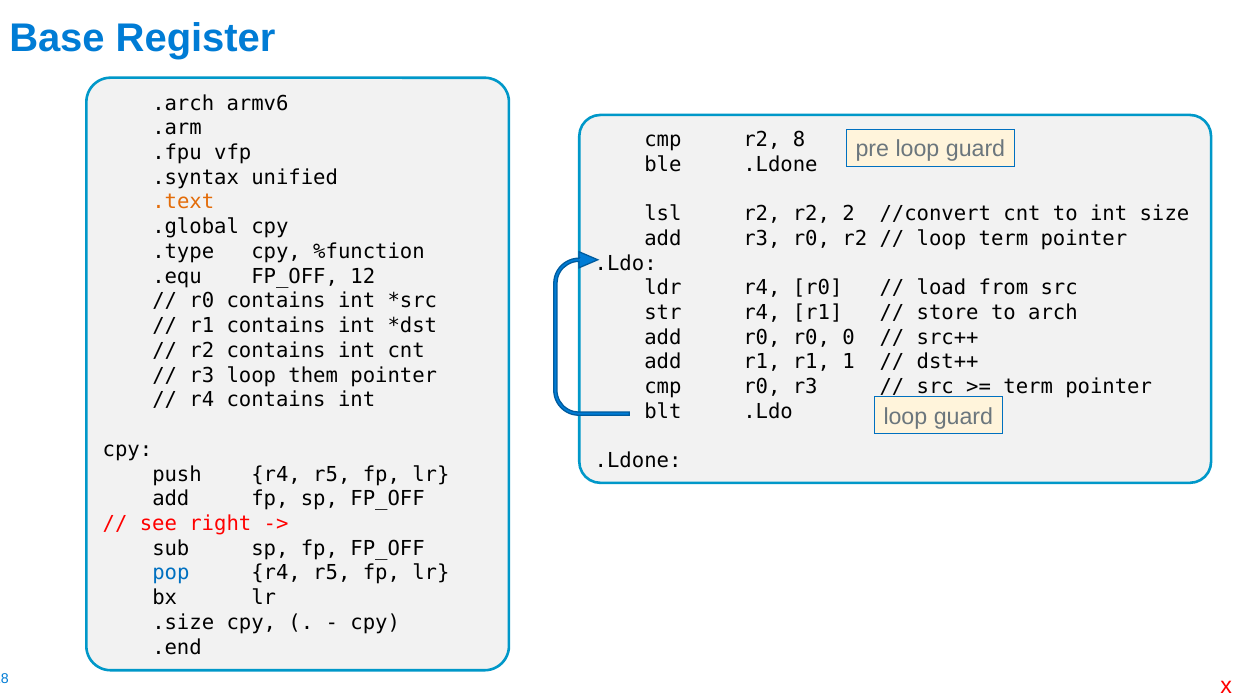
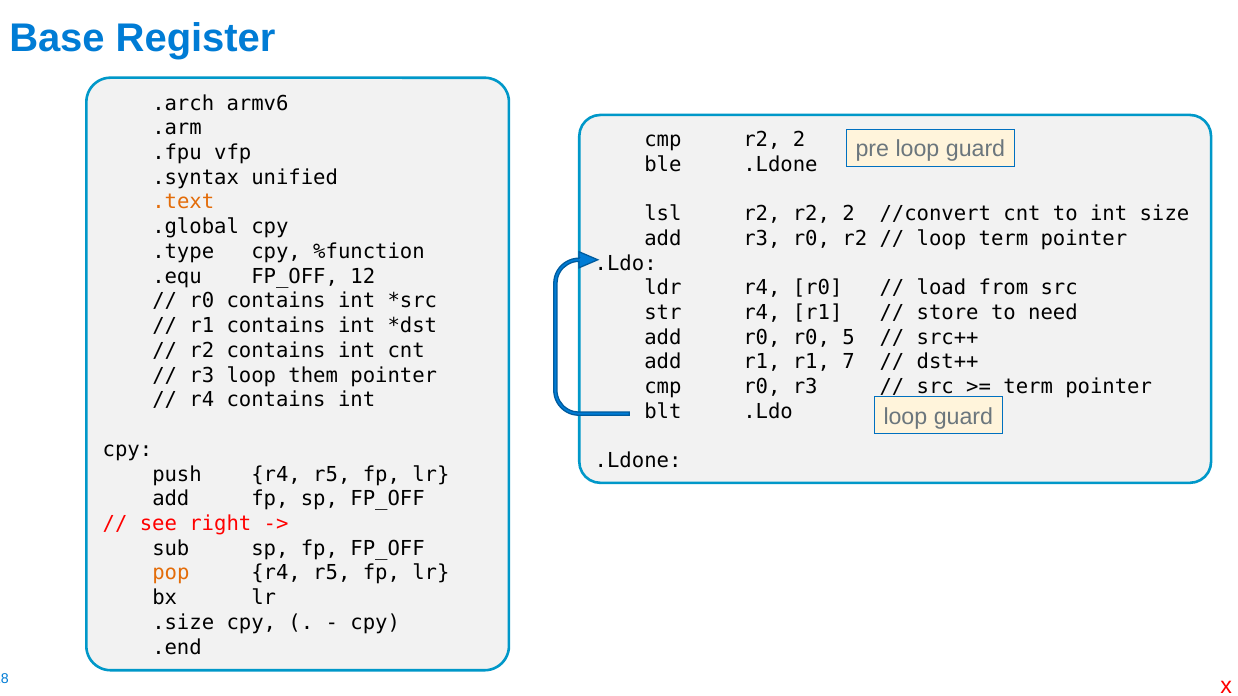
cmp r2 8: 8 -> 2
arch: arch -> need
0: 0 -> 5
1: 1 -> 7
pop colour: blue -> orange
